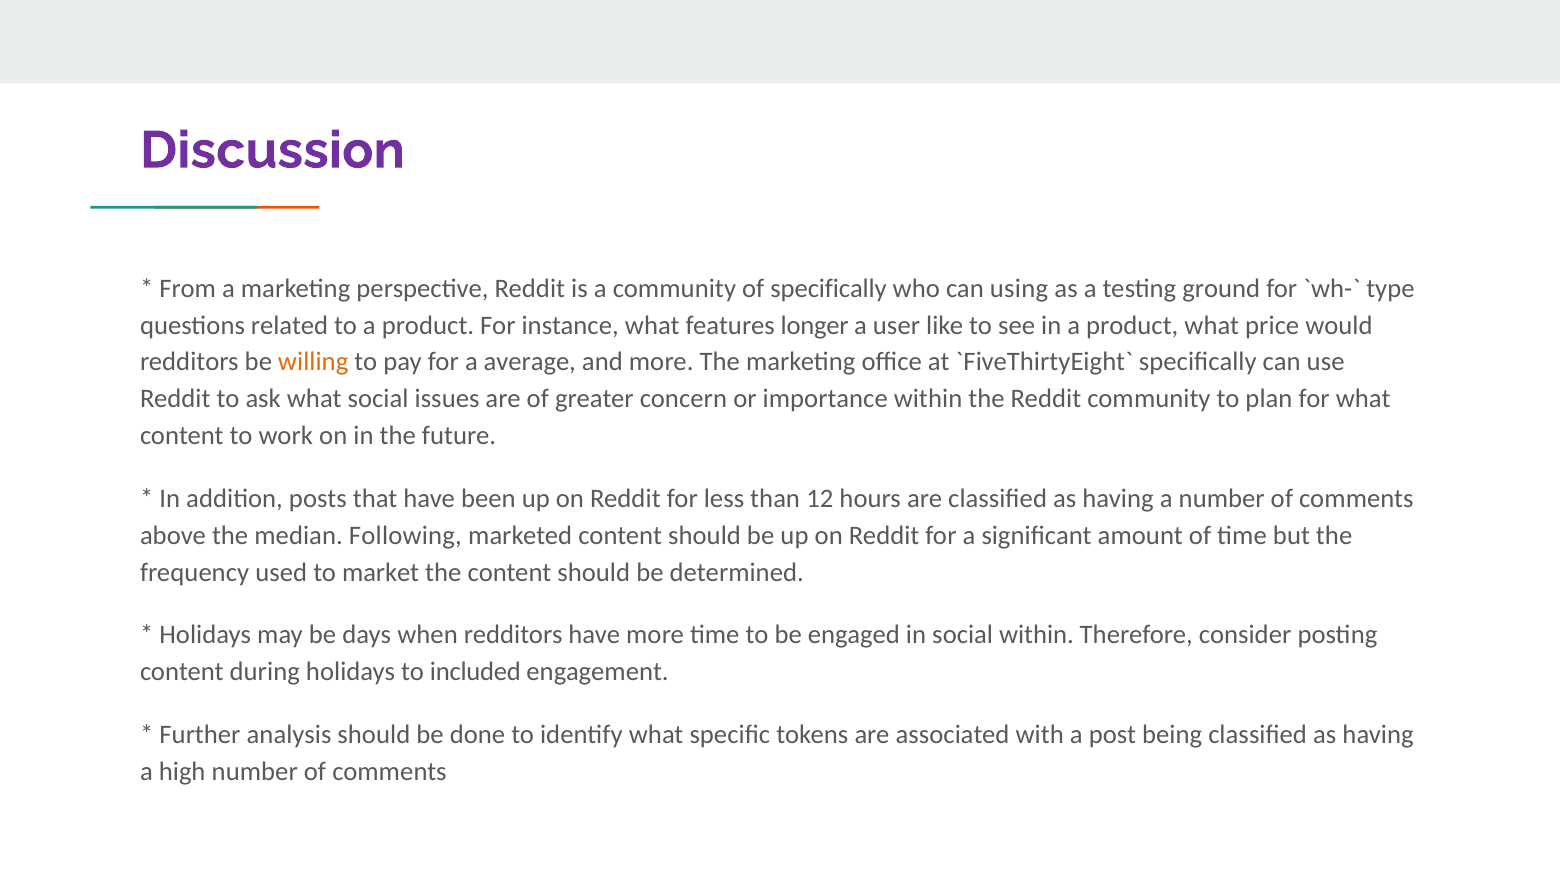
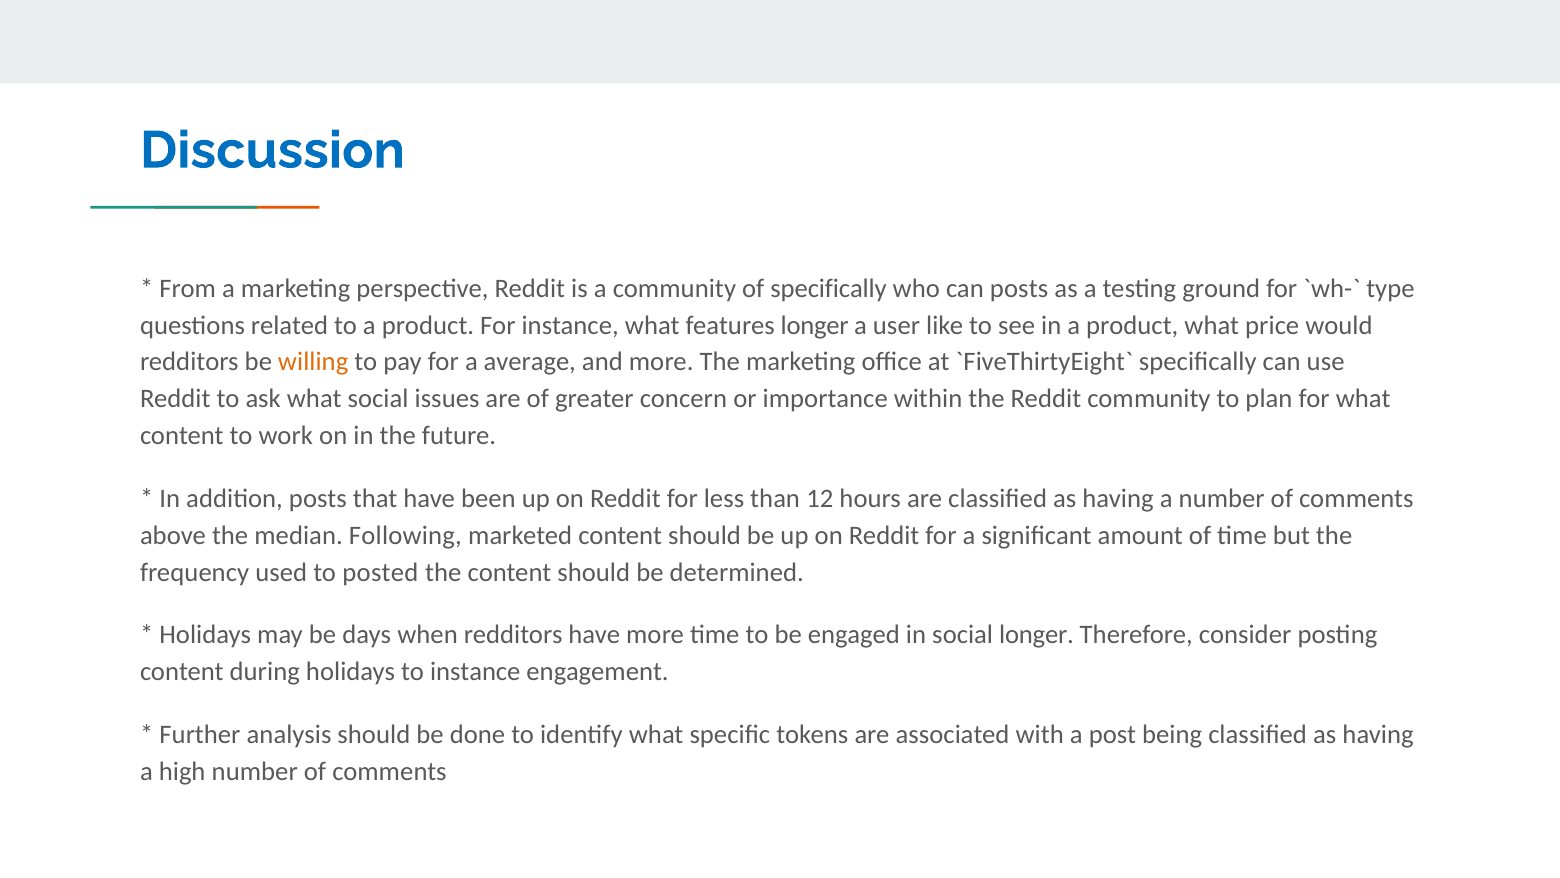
Discussion colour: purple -> blue
can using: using -> posts
market: market -> posted
social within: within -> longer
to included: included -> instance
